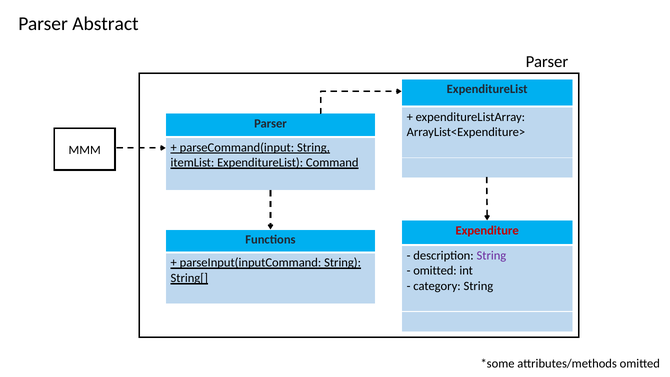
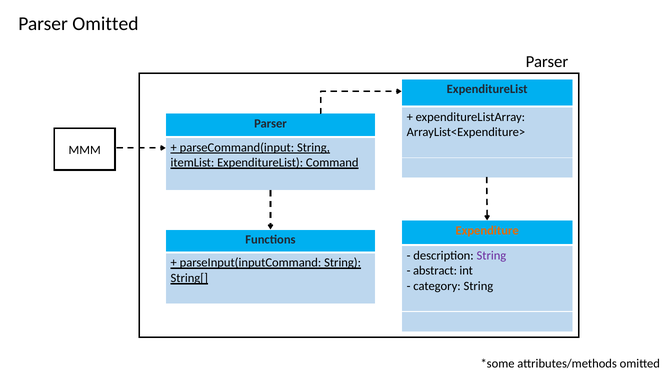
Parser Abstract: Abstract -> Omitted
Expenditure colour: red -> orange
omitted at (435, 271): omitted -> abstract
